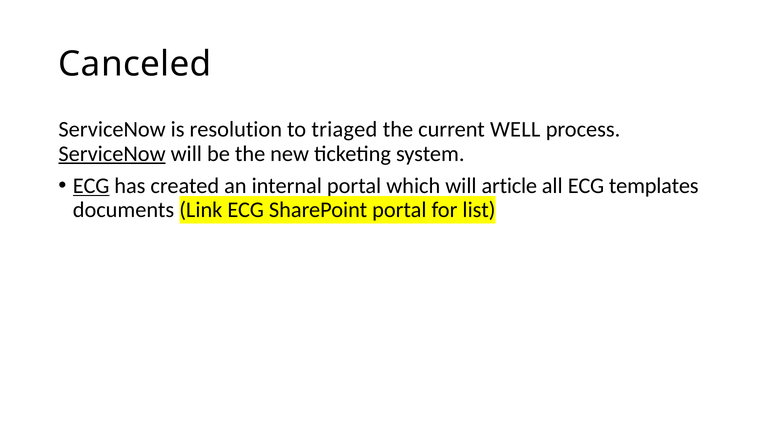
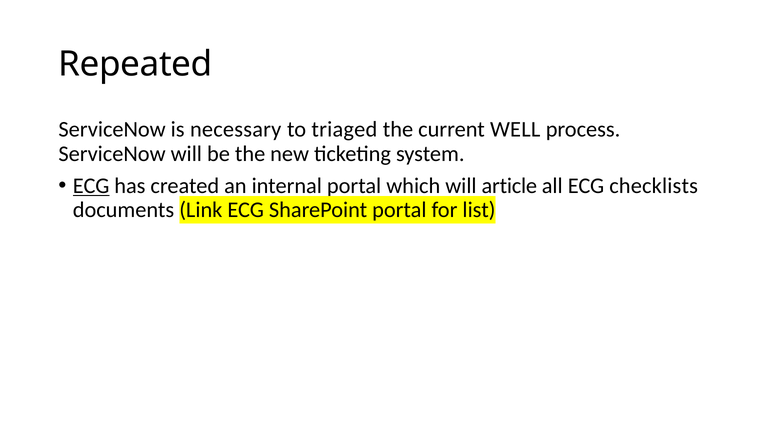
Canceled: Canceled -> Repeated
resolution: resolution -> necessary
ServiceNow at (112, 154) underline: present -> none
templates: templates -> checklists
